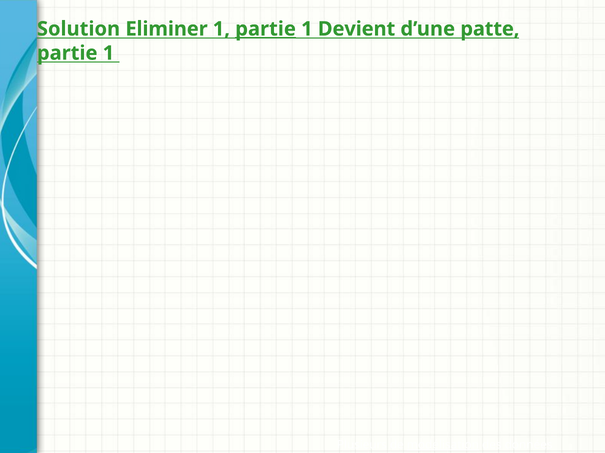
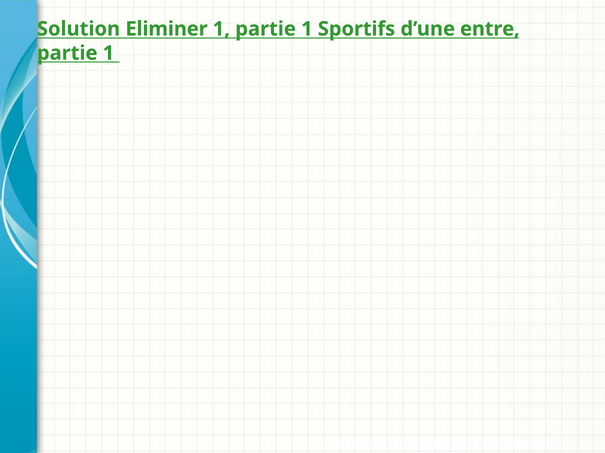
partie at (266, 29) underline: present -> none
Devient: Devient -> Sportifs
patte: patte -> entre
